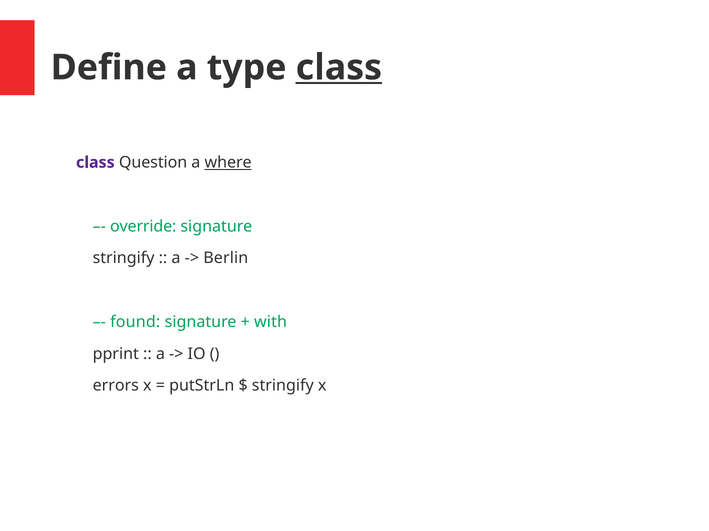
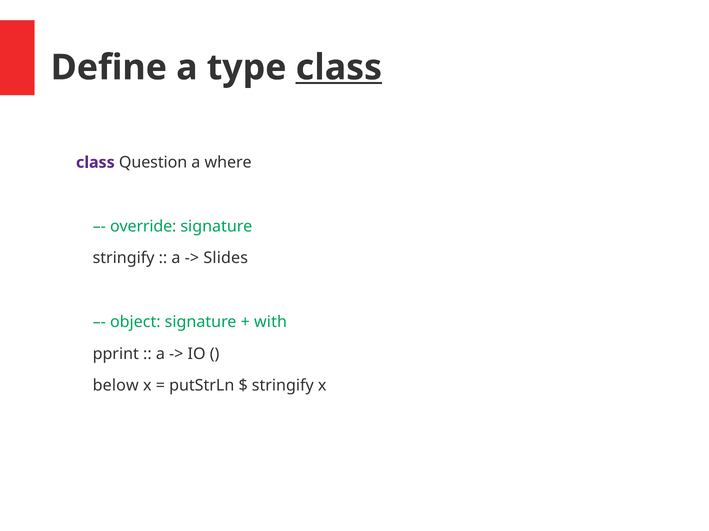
where underline: present -> none
Berlin: Berlin -> Slides
found: found -> object
errors: errors -> below
